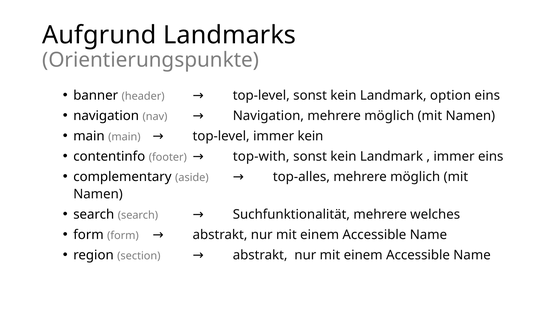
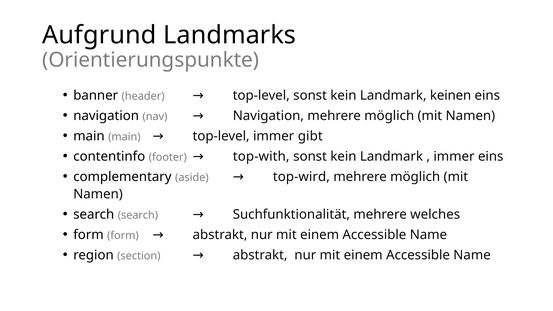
option: option -> keinen
immer kein: kein -> gibt
top-alles: top-alles -> top-wird
